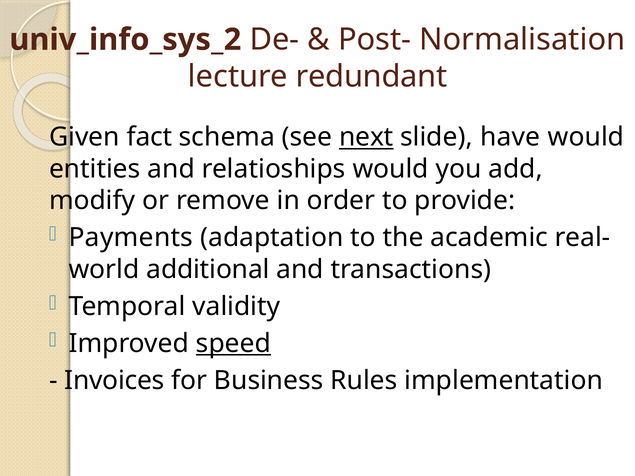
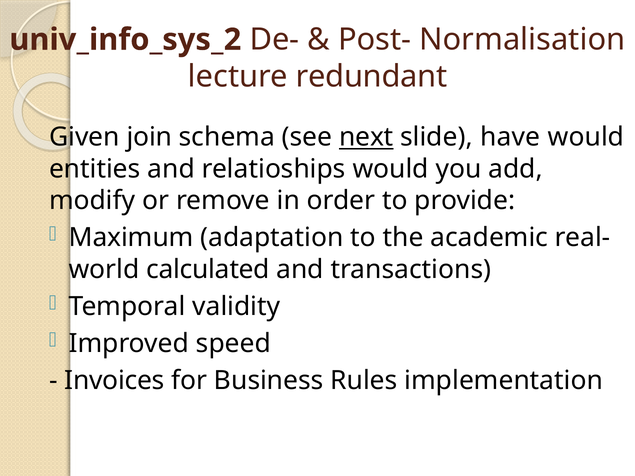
fact: fact -> join
Payments: Payments -> Maximum
additional: additional -> calculated
speed underline: present -> none
